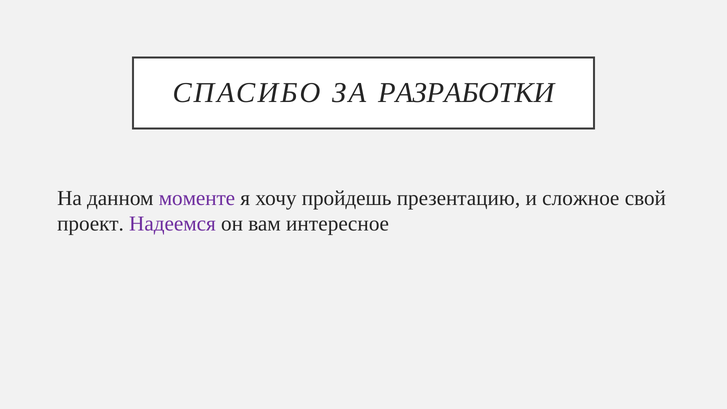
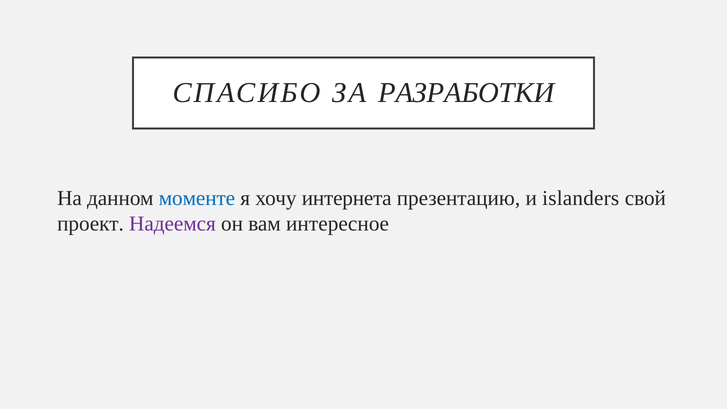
моменте colour: purple -> blue
пройдешь: пройдешь -> интернета
сложное: сложное -> islanders
